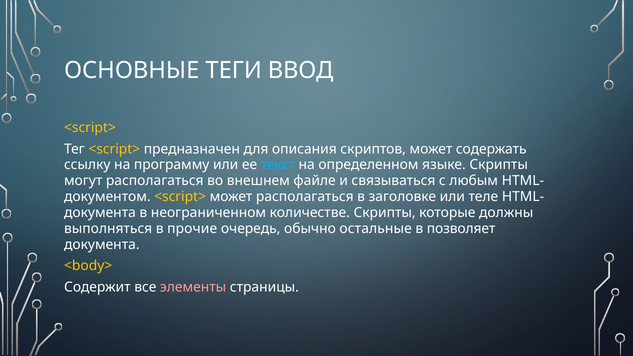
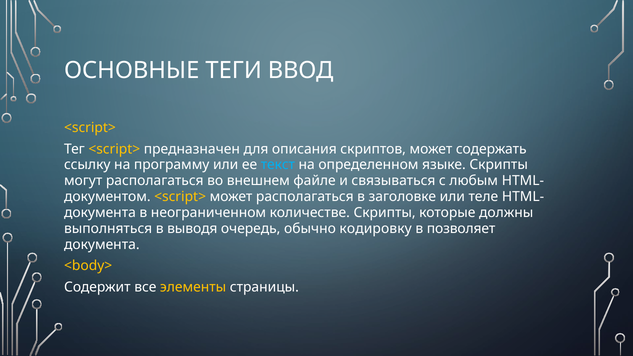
прочие: прочие -> выводя
остальные: остальные -> кодировку
элементы colour: pink -> yellow
